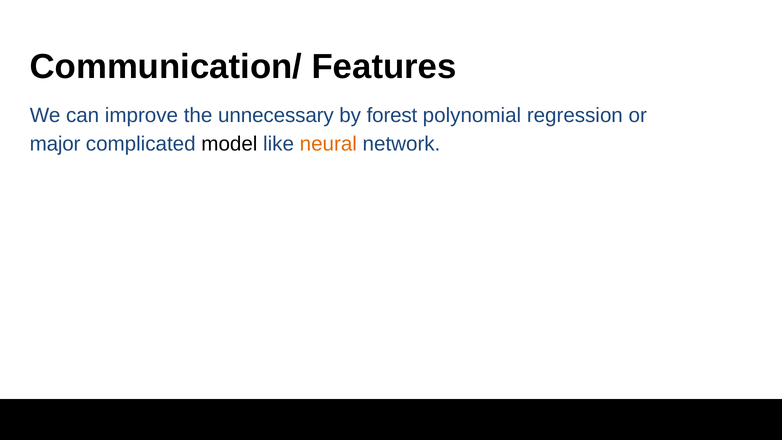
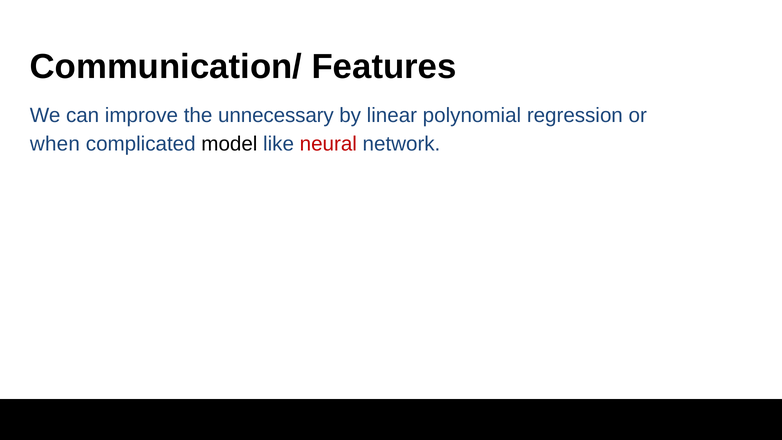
forest: forest -> linear
major: major -> when
neural colour: orange -> red
